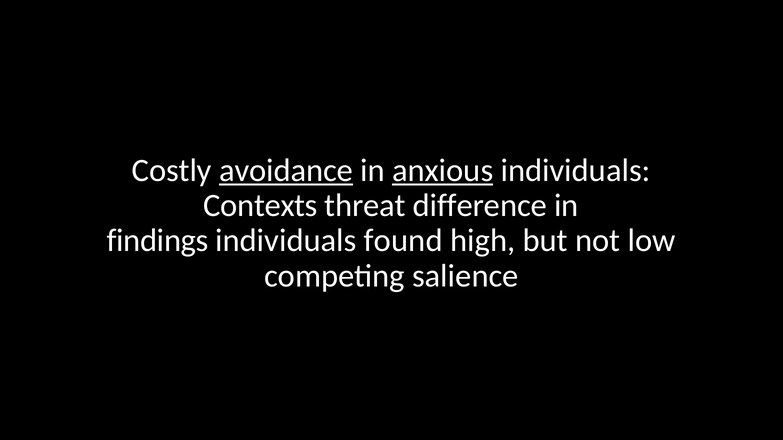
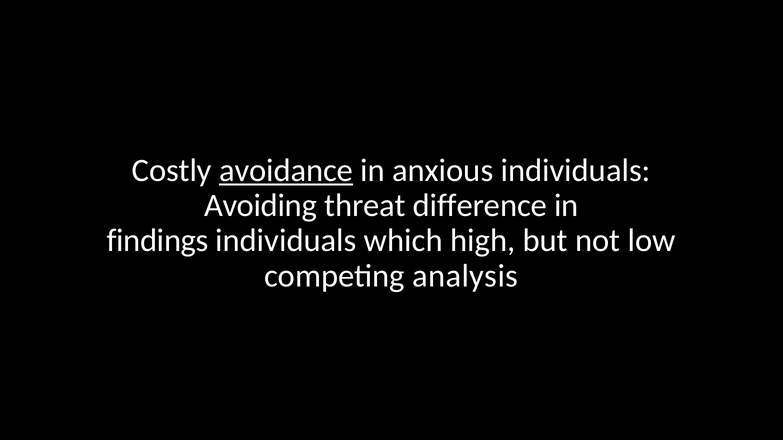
anxious underline: present -> none
Contexts: Contexts -> Avoiding
found: found -> which
salience: salience -> analysis
